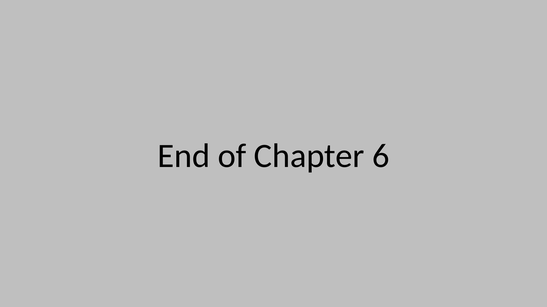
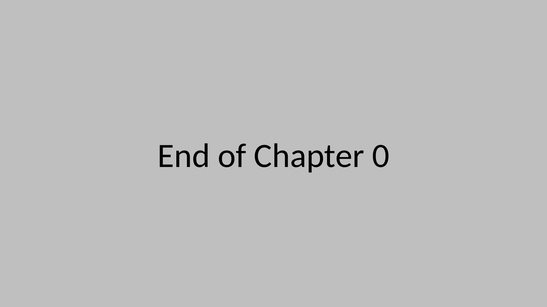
6: 6 -> 0
